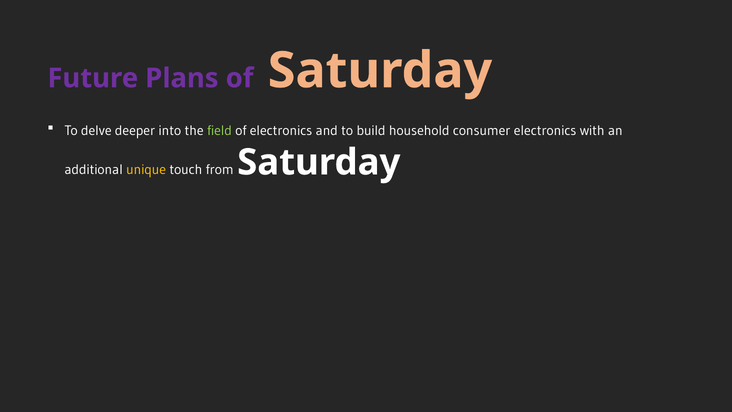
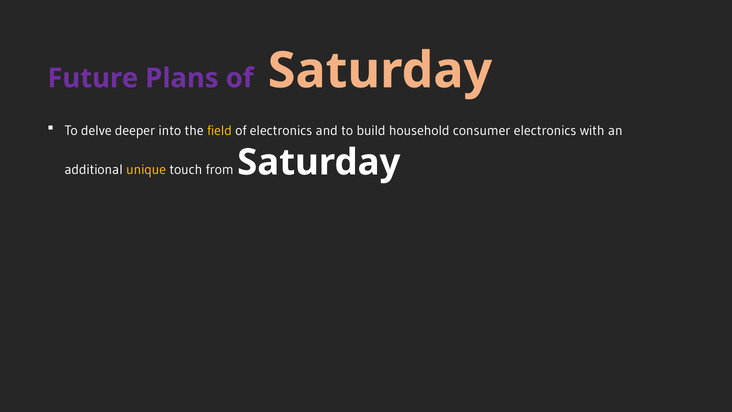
field colour: light green -> yellow
